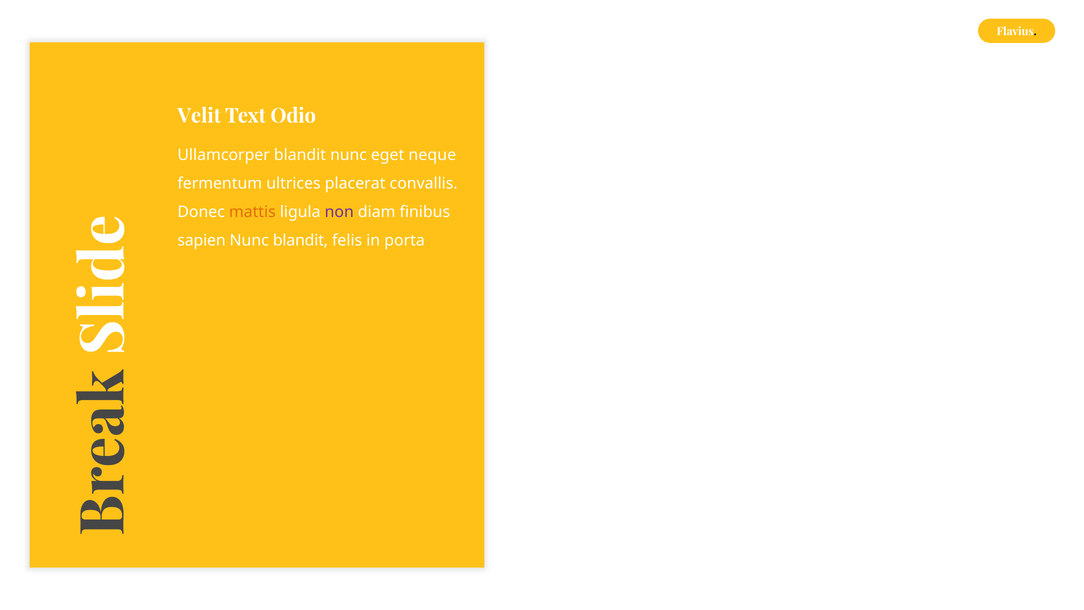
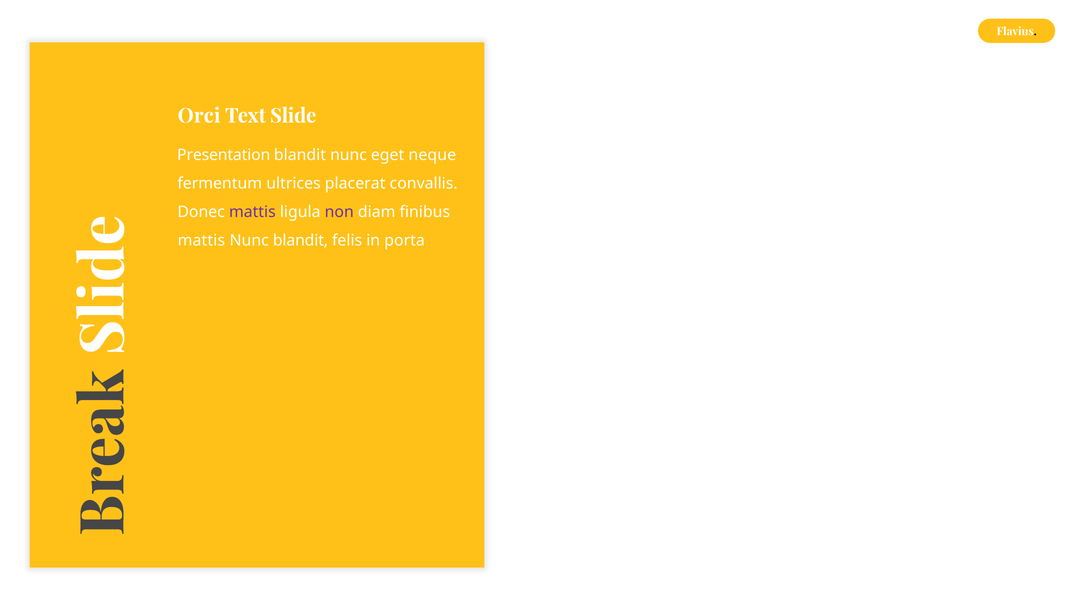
Velit: Velit -> Orci
Odio: Odio -> Slide
Ullamcorper: Ullamcorper -> Presentation
mattis at (252, 212) colour: orange -> purple
sapien at (202, 240): sapien -> mattis
